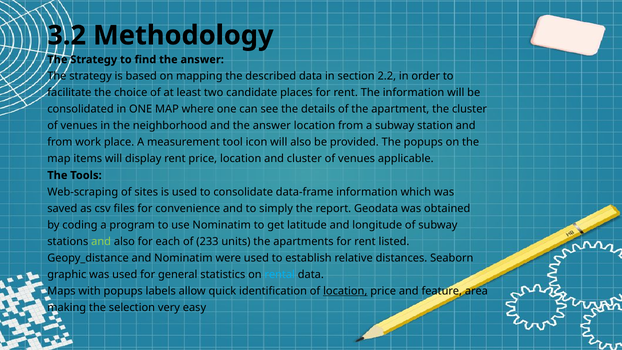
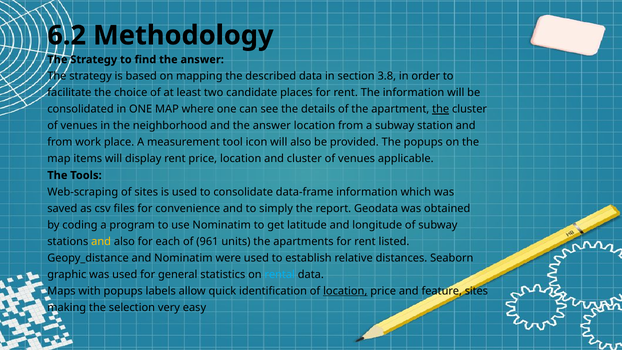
3.2: 3.2 -> 6.2
2.2: 2.2 -> 3.8
the at (441, 109) underline: none -> present
and at (101, 241) colour: light green -> yellow
233: 233 -> 961
feature area: area -> sites
